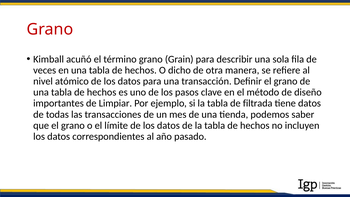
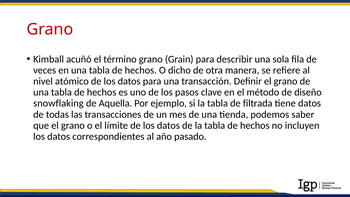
importantes: importantes -> snowflaking
Limpiar: Limpiar -> Aquella
